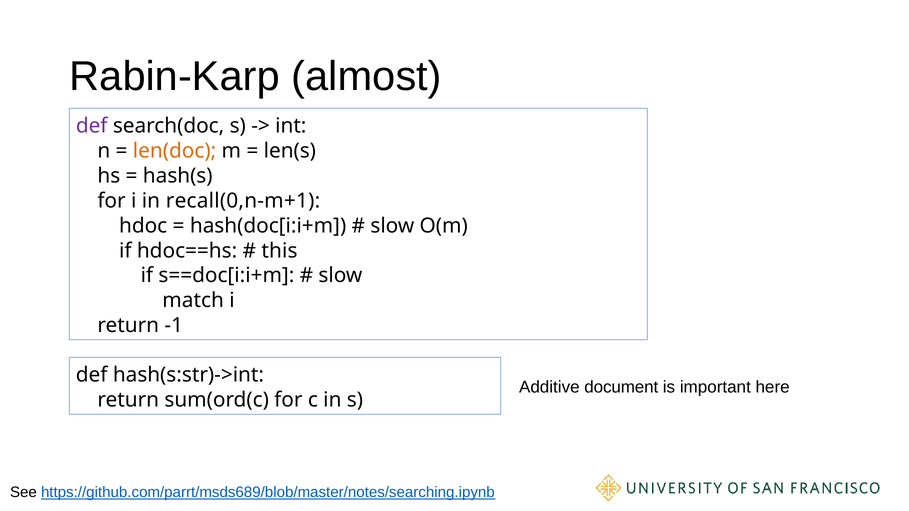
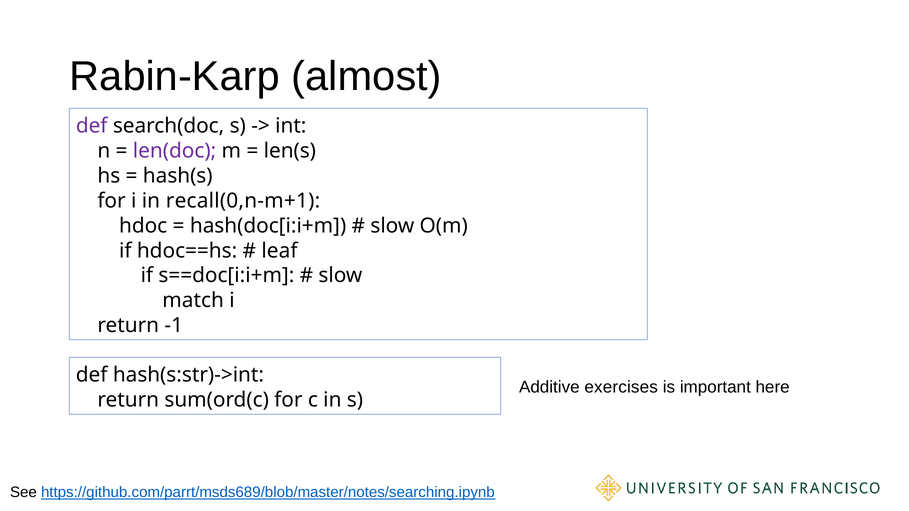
len(doc colour: orange -> purple
this: this -> leaf
document: document -> exercises
